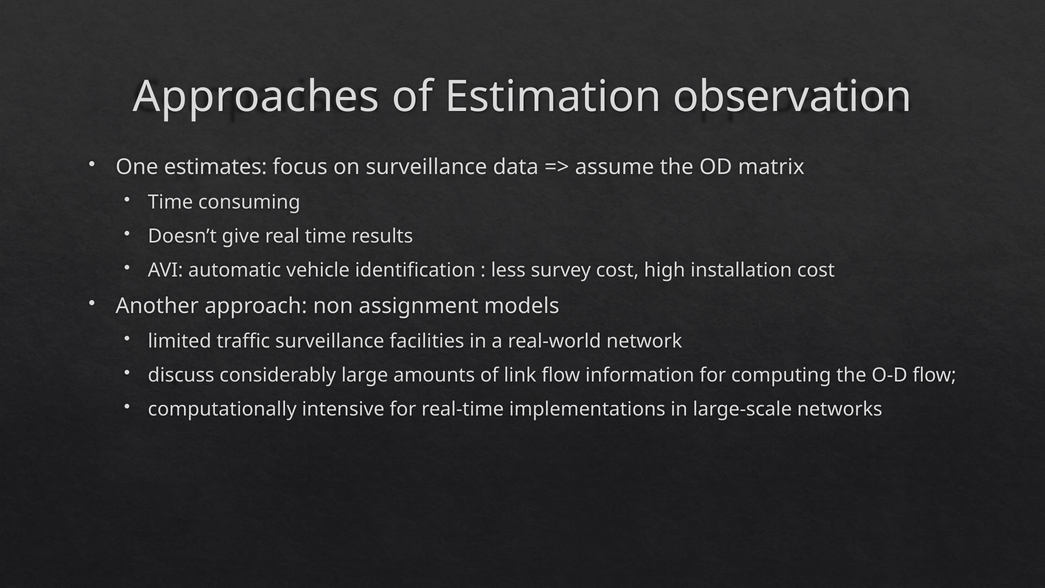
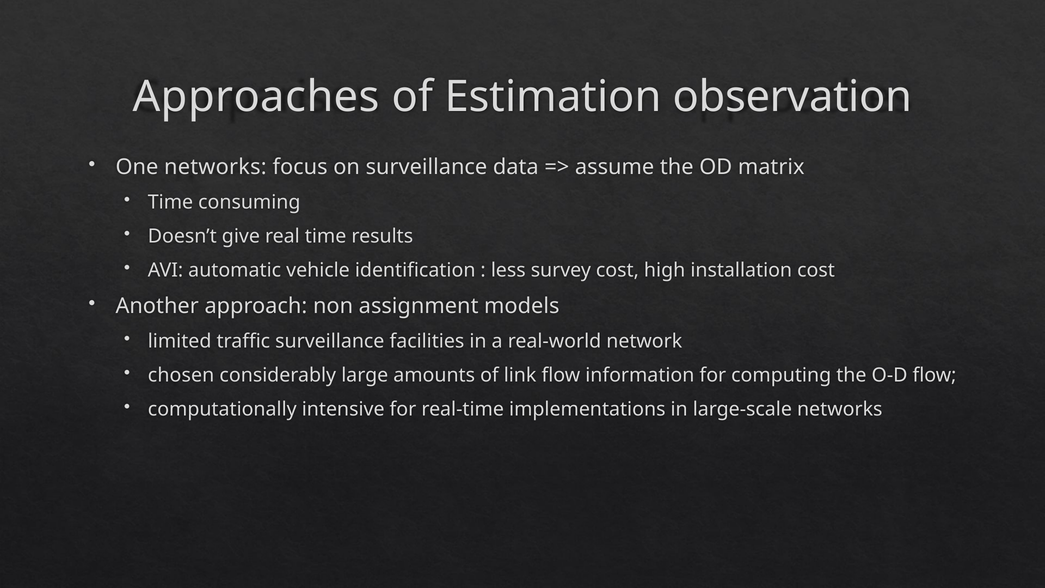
One estimates: estimates -> networks
discuss: discuss -> chosen
